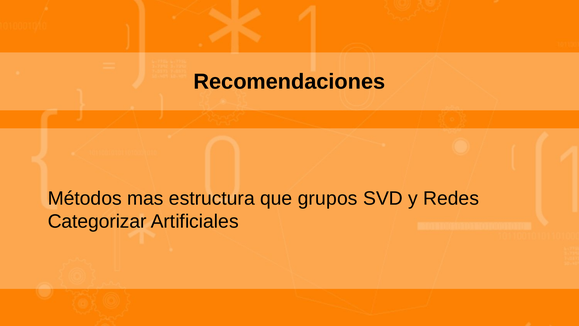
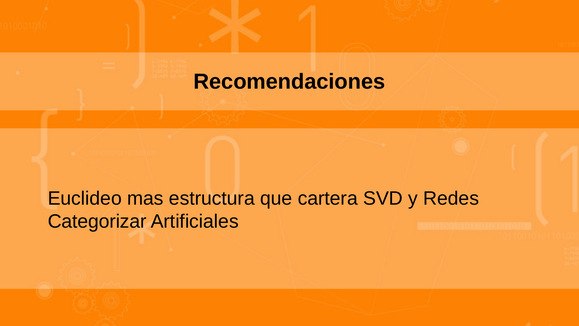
Métodos: Métodos -> Euclideo
grupos: grupos -> cartera
